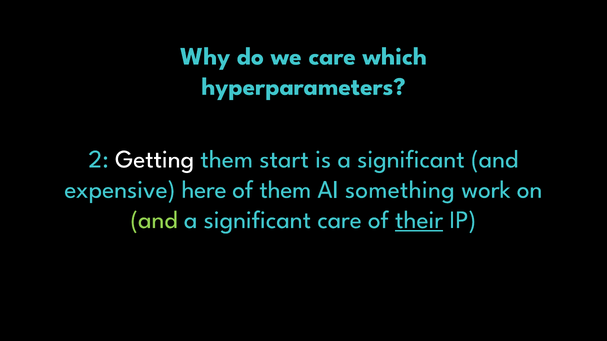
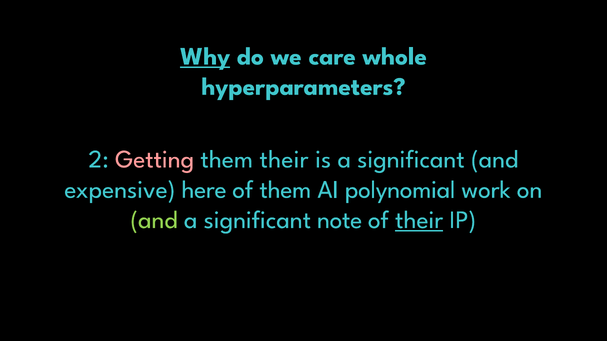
Why underline: none -> present
which: which -> whole
Getting colour: white -> pink
them start: start -> their
something: something -> polynomial
significant care: care -> note
